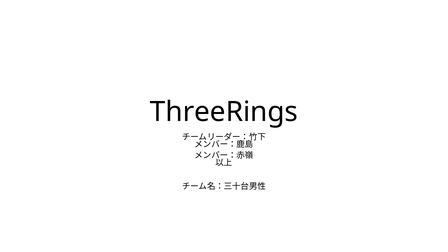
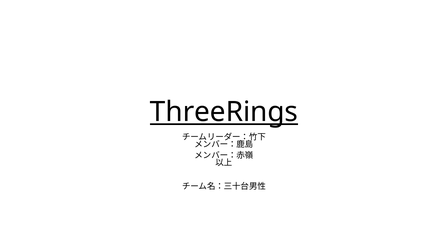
ThreeRings underline: none -> present
